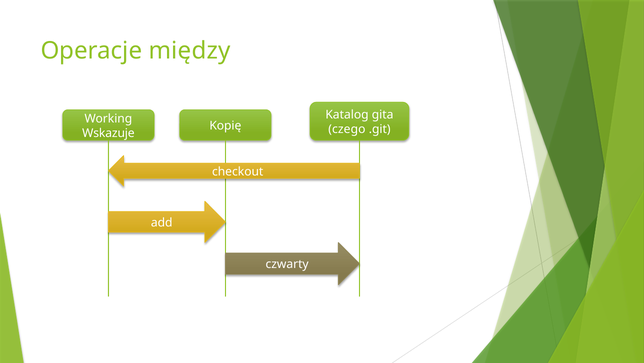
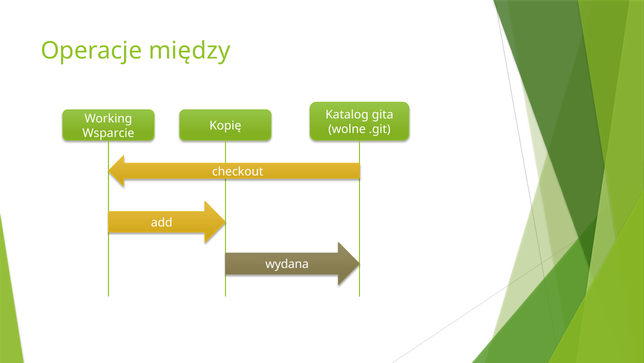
czego: czego -> wolne
Wskazuje: Wskazuje -> Wsparcie
czwarty: czwarty -> wydana
